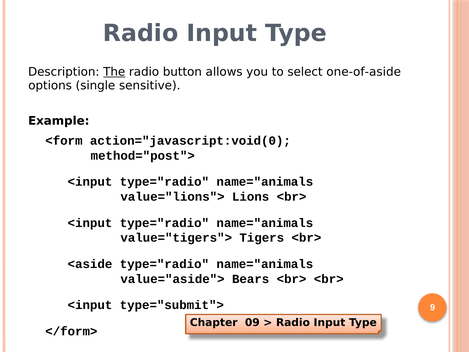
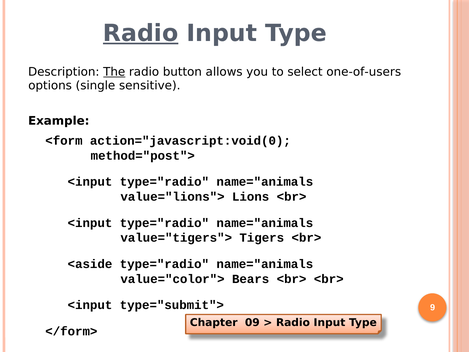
Radio at (141, 33) underline: none -> present
one-of-aside: one-of-aside -> one-of-users
value="aside">: value="aside"> -> value="color">
